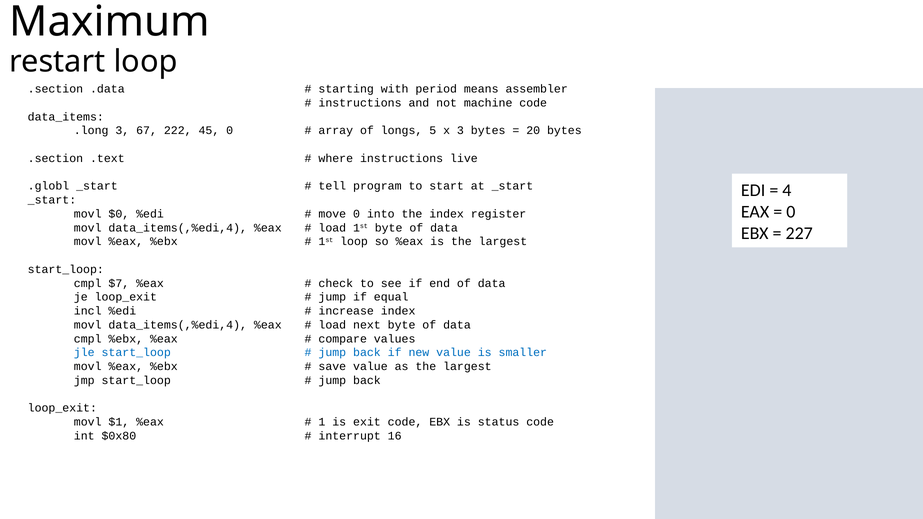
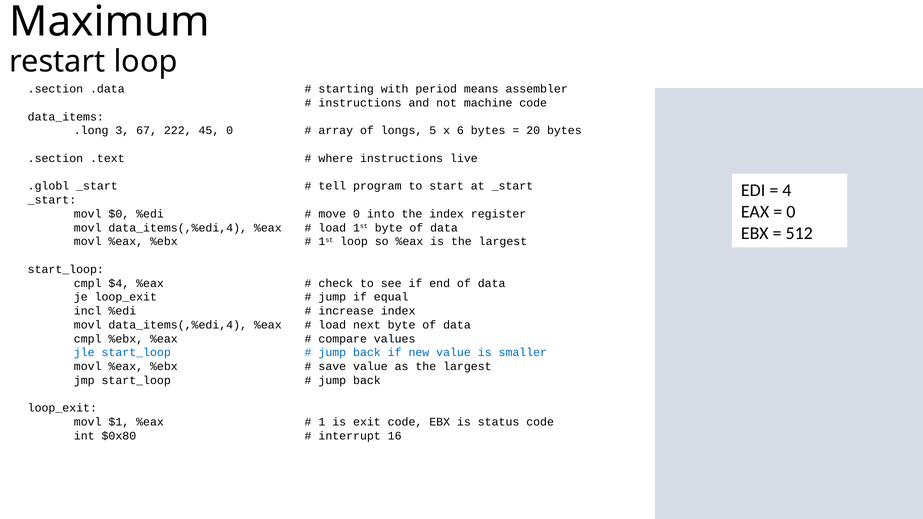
x 3: 3 -> 6
227: 227 -> 512
$7: $7 -> $4
